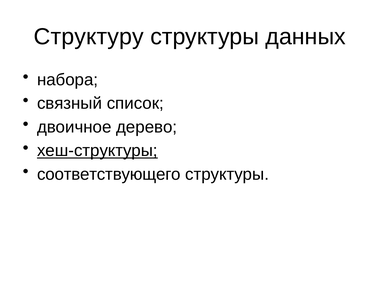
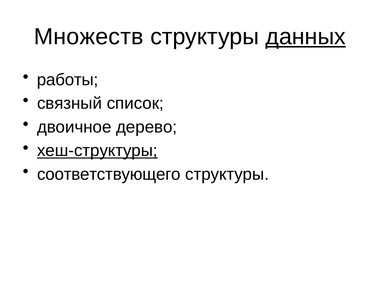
Структуру: Структуру -> Множеств
данных underline: none -> present
набора: набора -> работы
